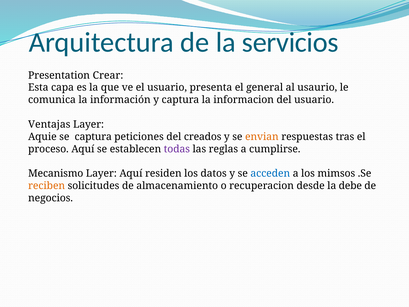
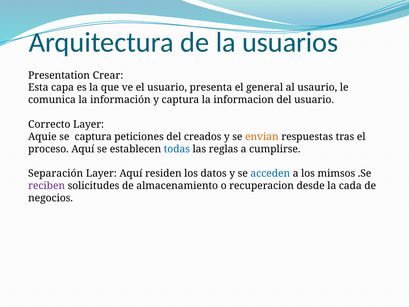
servicios: servicios -> usuarios
Ventajas: Ventajas -> Correcto
todas colour: purple -> blue
Mecanismo: Mecanismo -> Separación
reciben colour: orange -> purple
debe: debe -> cada
